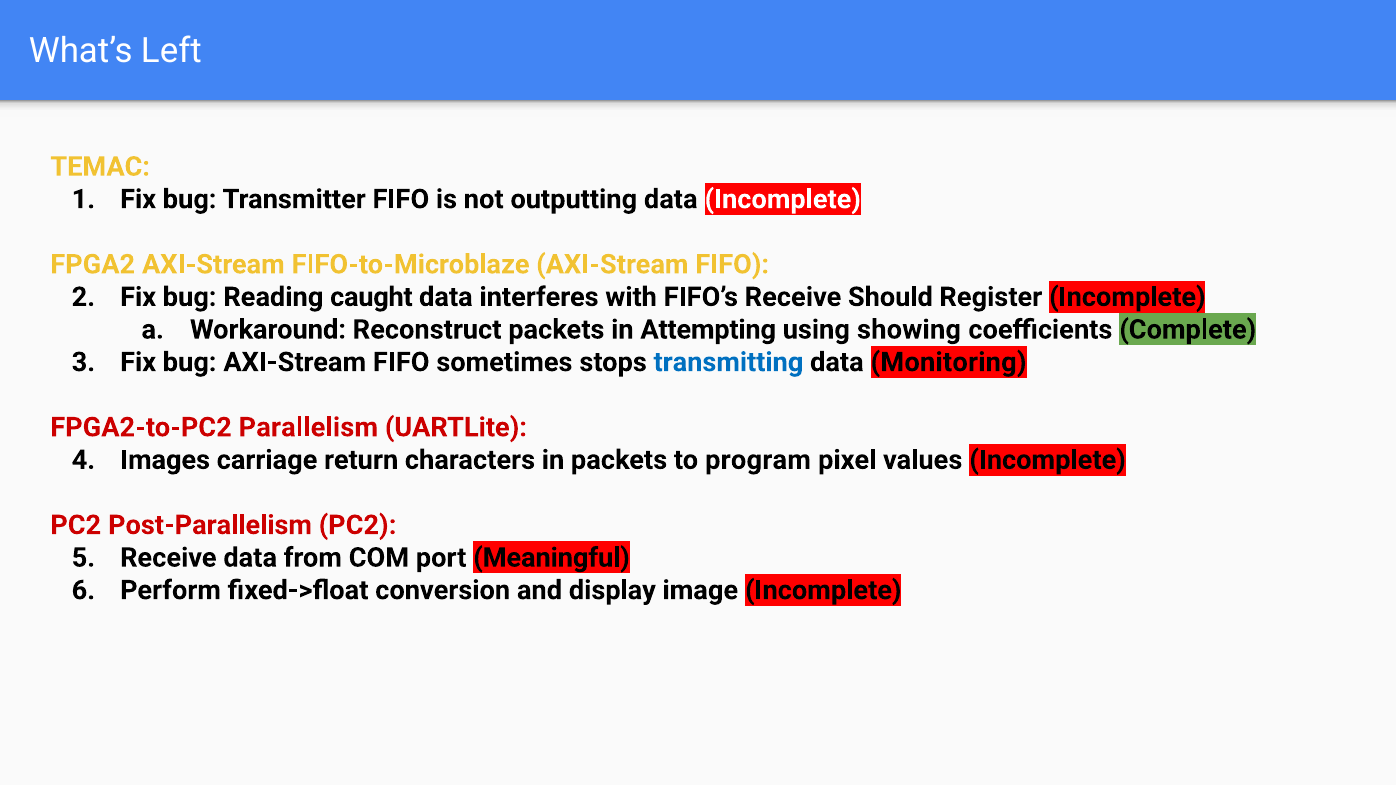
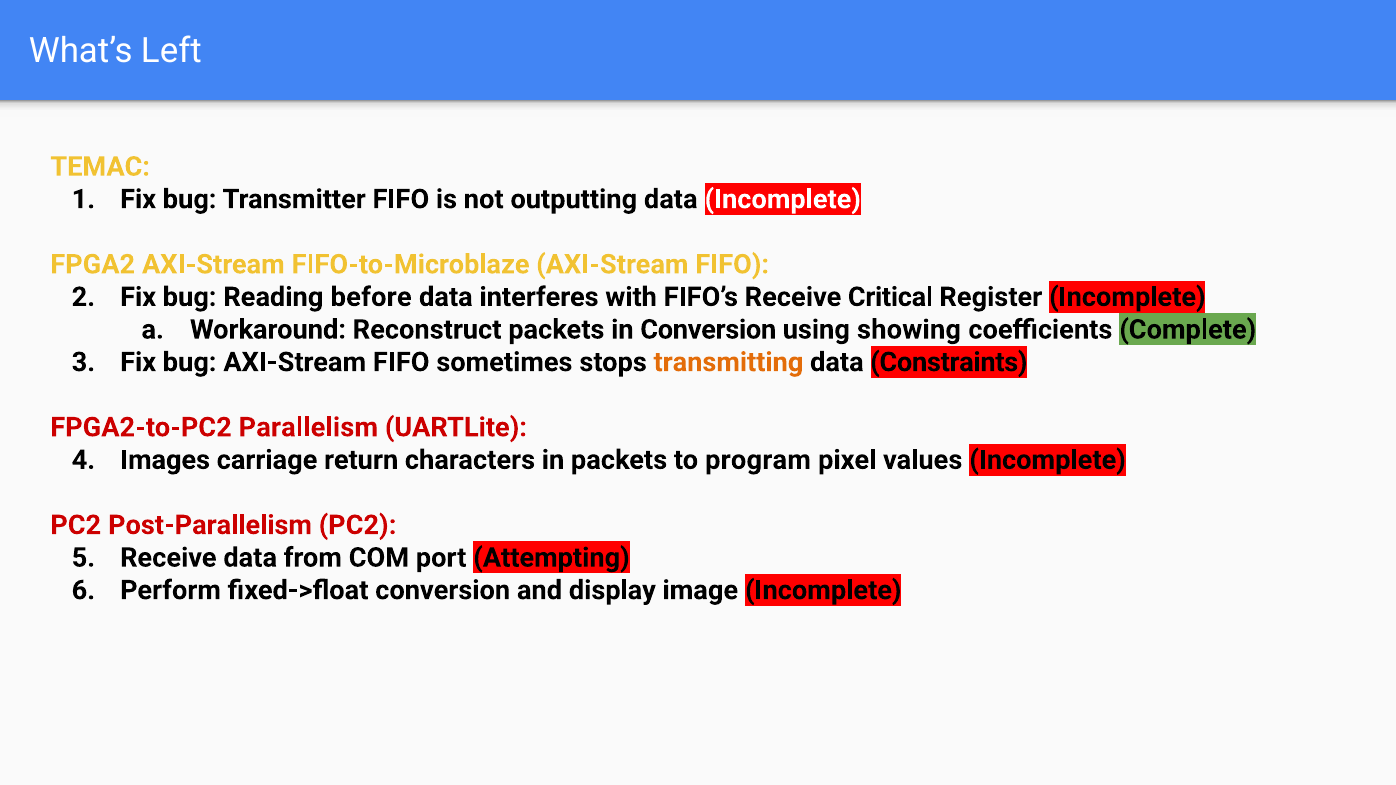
caught: caught -> before
Should: Should -> Critical
in Attempting: Attempting -> Conversion
transmitting colour: blue -> orange
Monitoring: Monitoring -> Constraints
Meaningful: Meaningful -> Attempting
